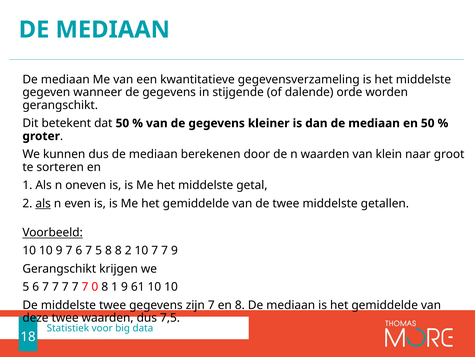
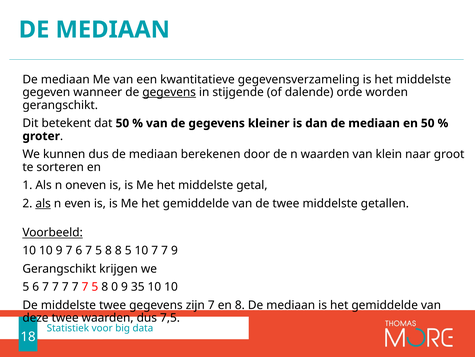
gegevens at (169, 92) underline: none -> present
8 2: 2 -> 5
7 7 0: 0 -> 5
8 1: 1 -> 0
61: 61 -> 35
